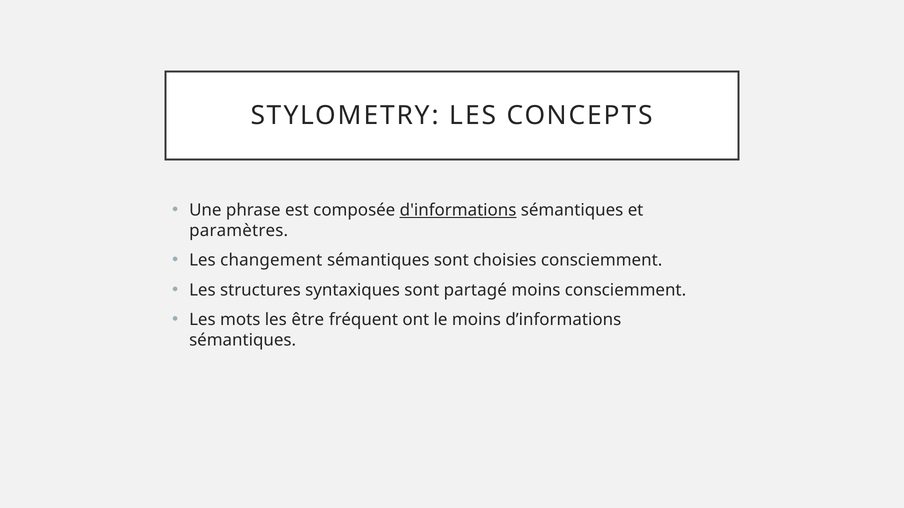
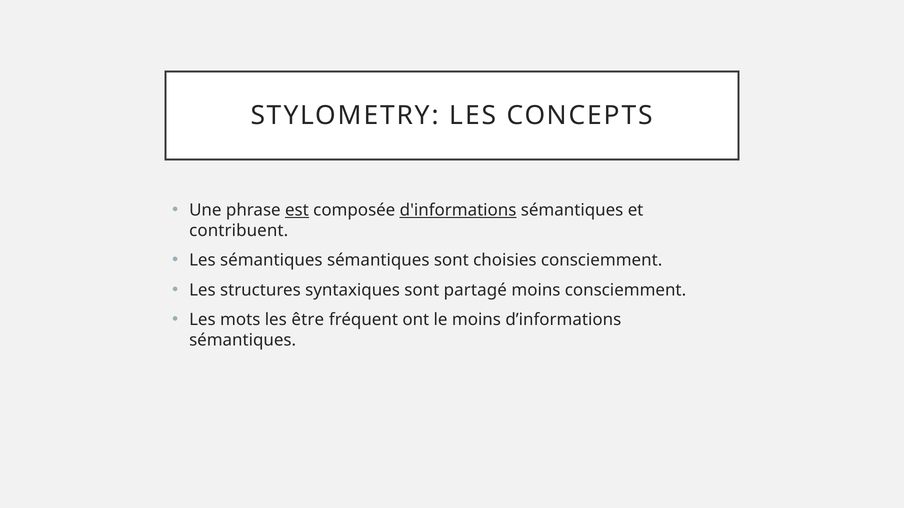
est underline: none -> present
paramètres: paramètres -> contribuent
Les changement: changement -> sémantiques
